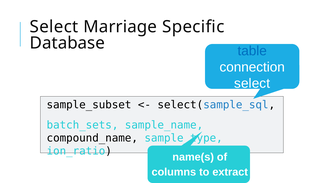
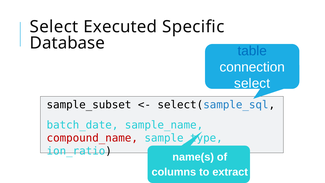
Marriage: Marriage -> Executed
batch_sets: batch_sets -> batch_date
compound_name colour: black -> red
